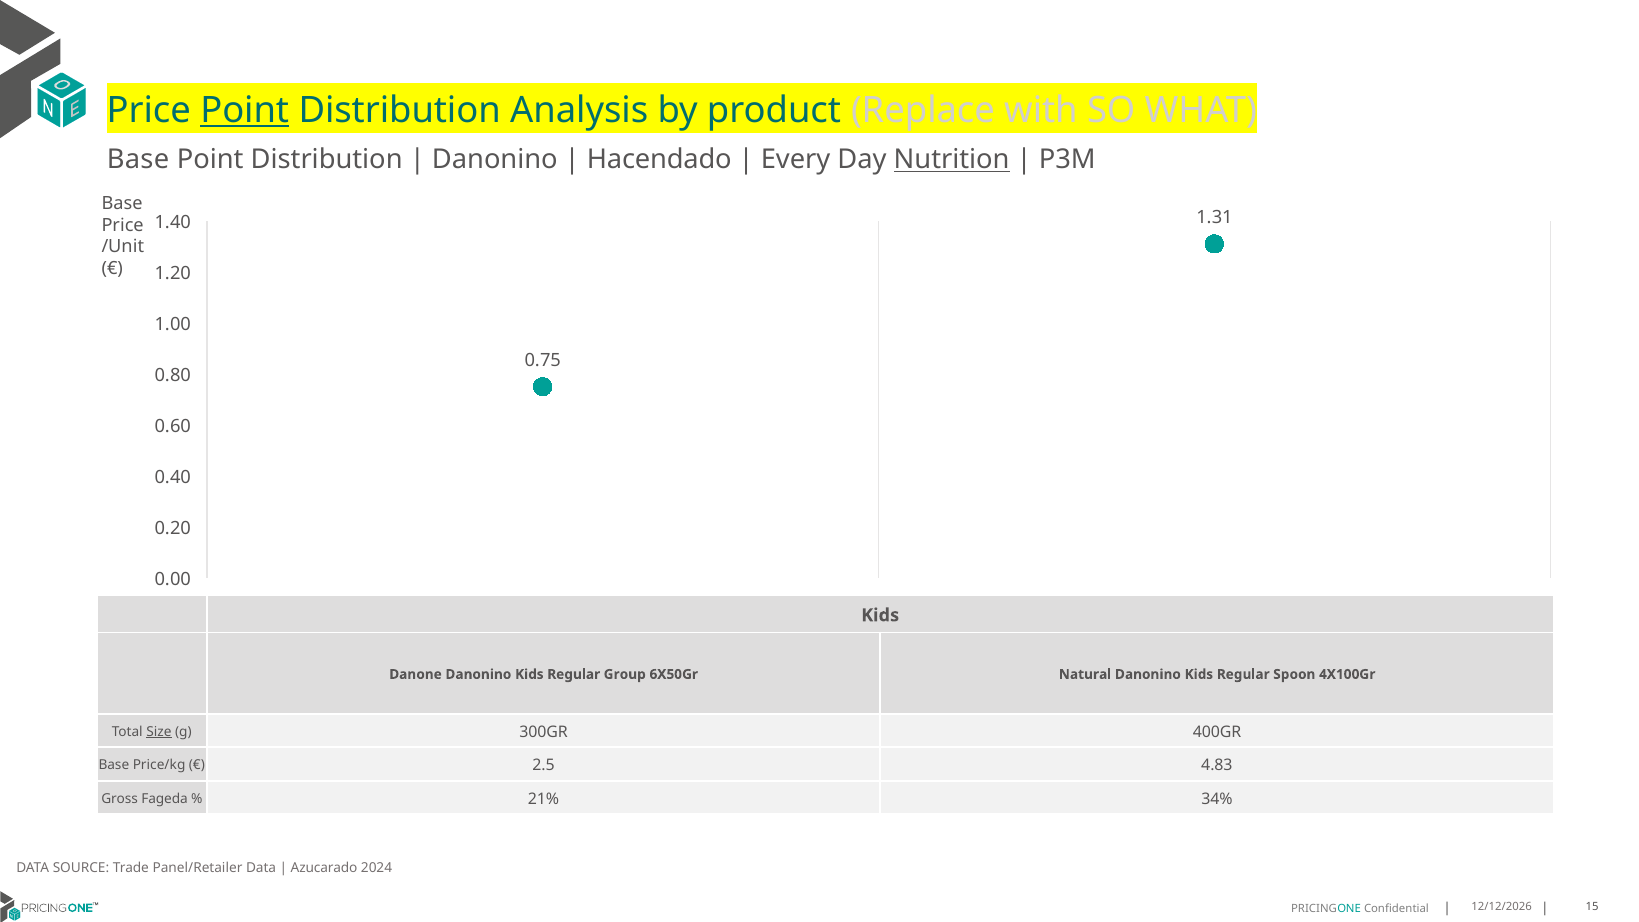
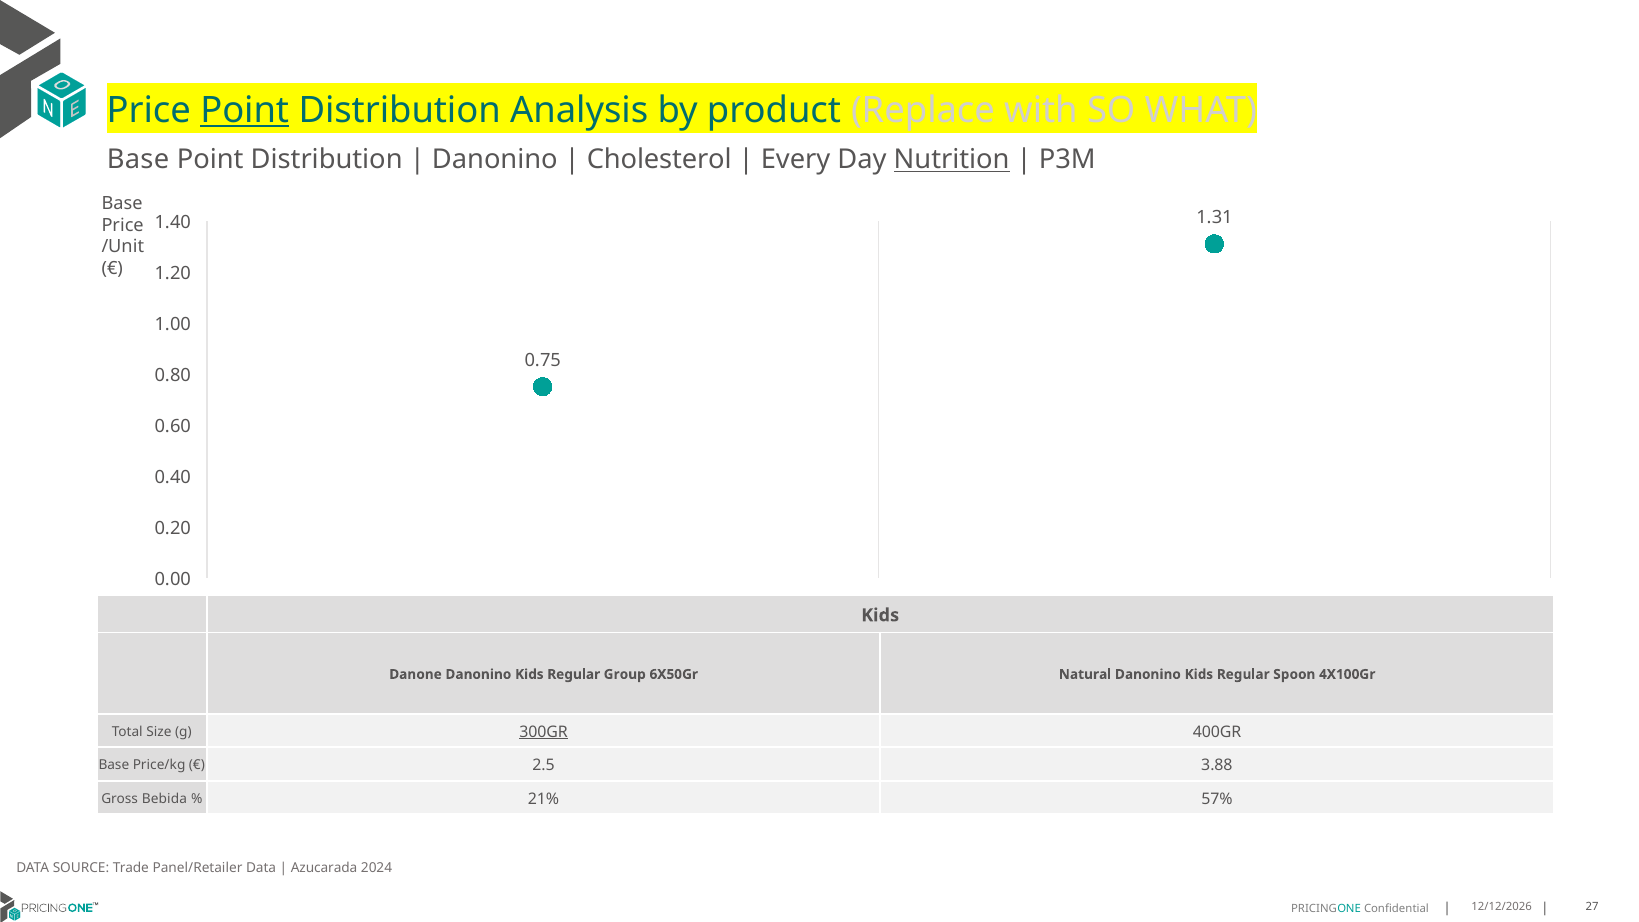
Hacendado: Hacendado -> Cholesterol
Size underline: present -> none
300GR underline: none -> present
4.83: 4.83 -> 3.88
Fageda: Fageda -> Bebida
34%: 34% -> 57%
Azucarado: Azucarado -> Azucarada
15: 15 -> 27
